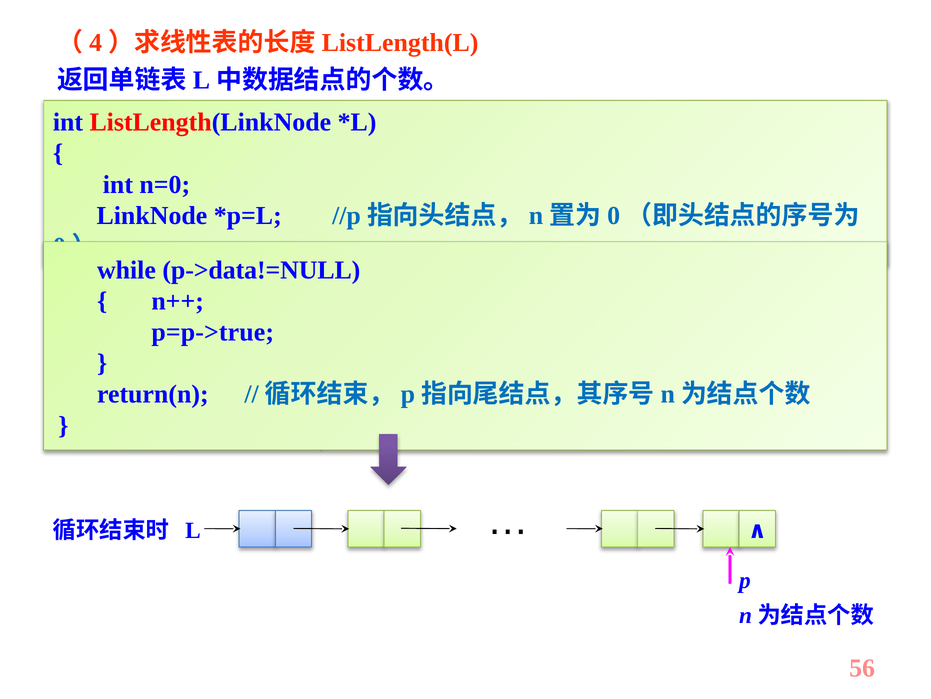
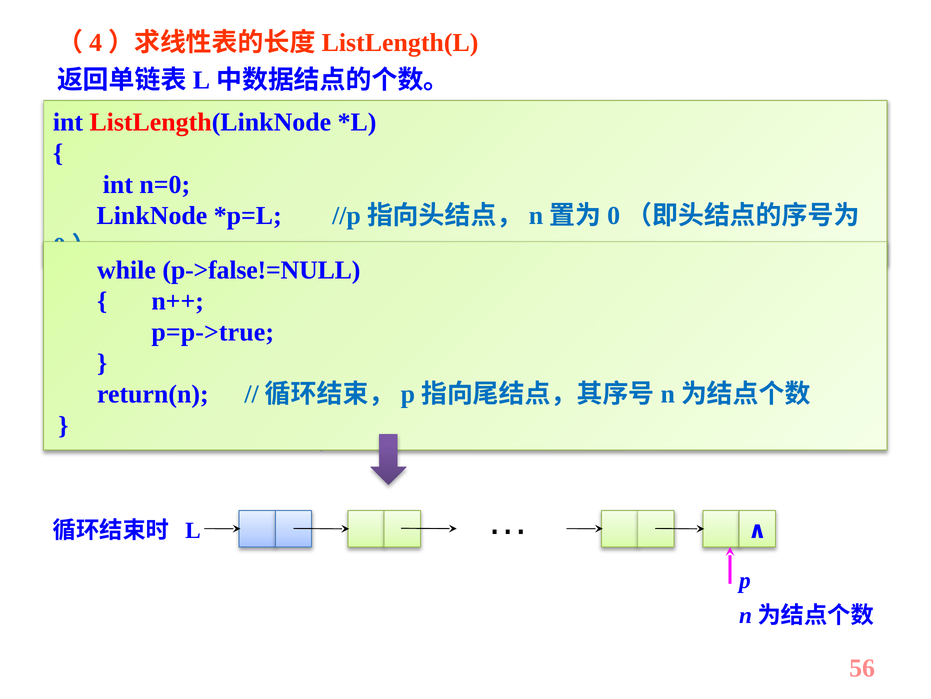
p->data!=NULL: p->data!=NULL -> p->false!=NULL
